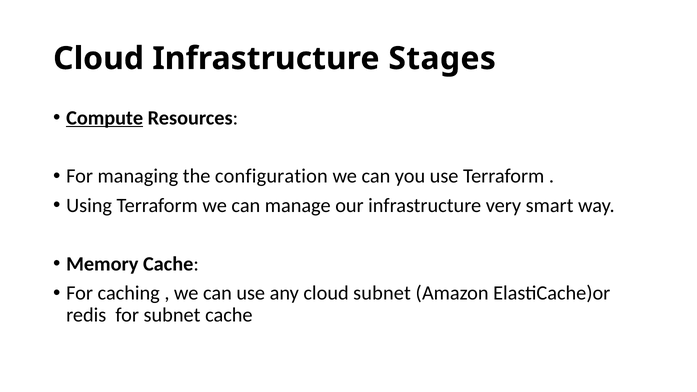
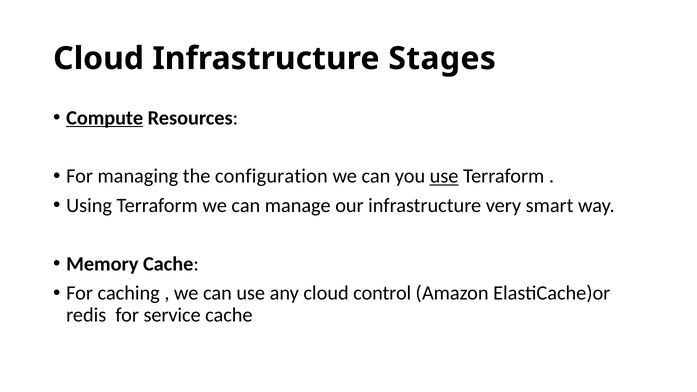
use at (444, 176) underline: none -> present
cloud subnet: subnet -> control
for subnet: subnet -> service
